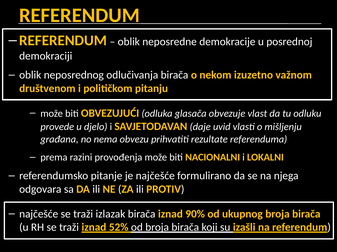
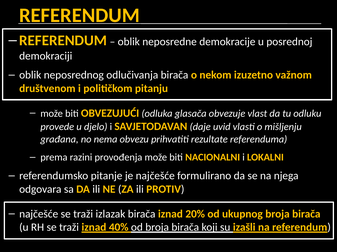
90%: 90% -> 20%
52%: 52% -> 40%
